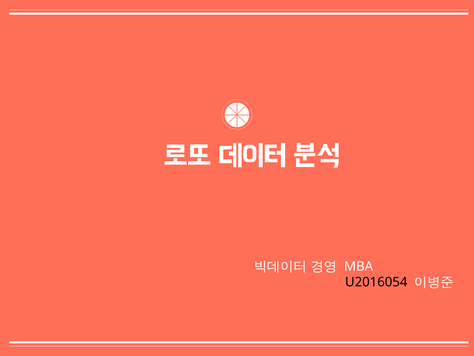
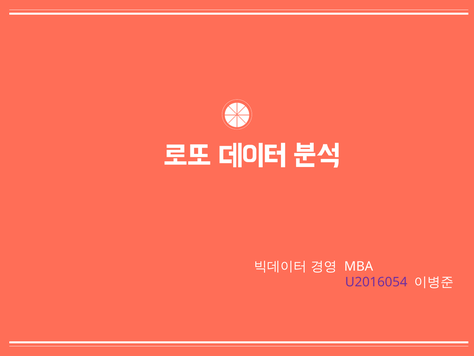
U2016054 colour: black -> purple
